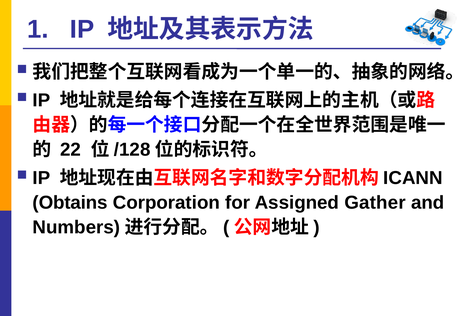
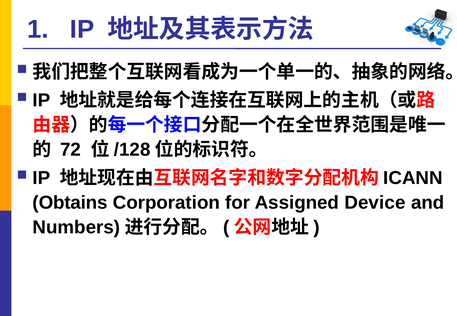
22: 22 -> 72
Gather: Gather -> Device
